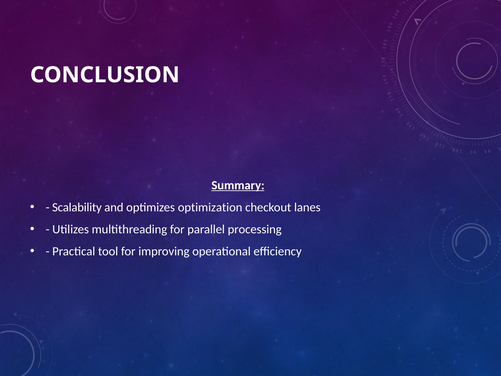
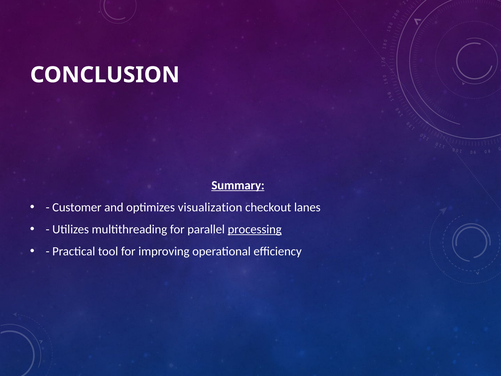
Scalability: Scalability -> Customer
optimization: optimization -> visualization
processing underline: none -> present
